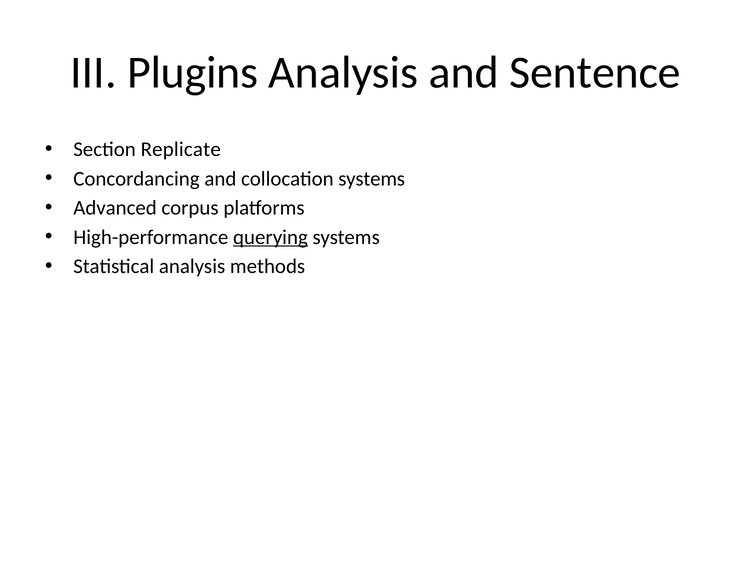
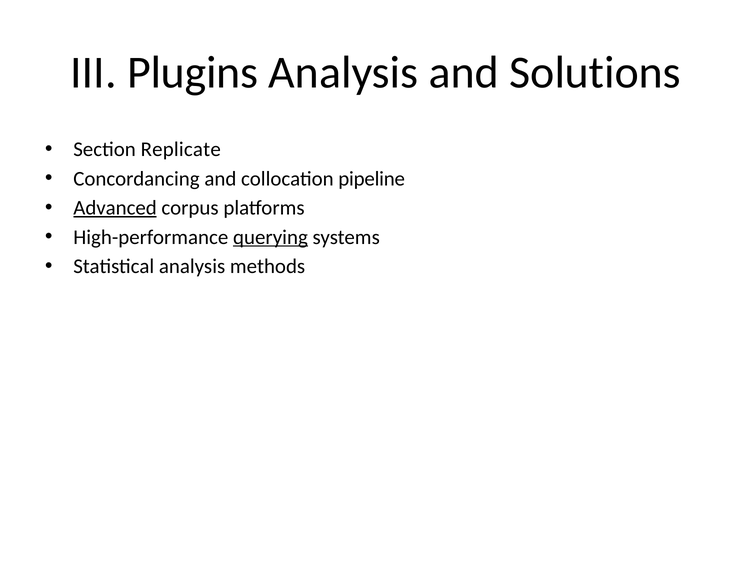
Sentence: Sentence -> Solutions
collocation systems: systems -> pipeline
Advanced underline: none -> present
